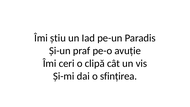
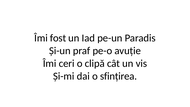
știu: știu -> fost
